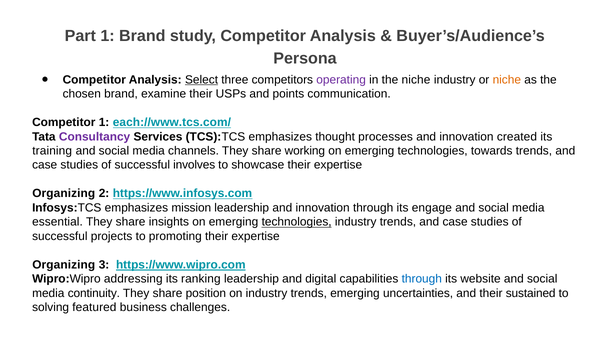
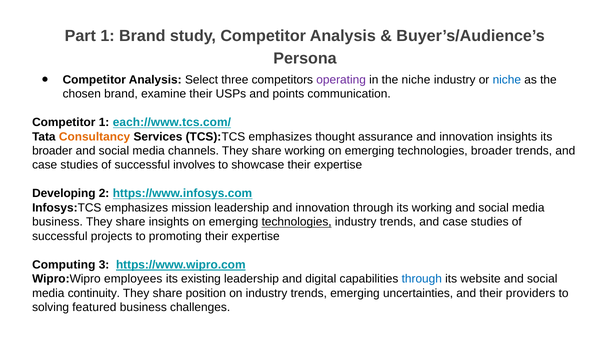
Select underline: present -> none
niche at (507, 80) colour: orange -> blue
Consultancy colour: purple -> orange
processes: processes -> assurance
innovation created: created -> insights
training at (52, 151): training -> broader
technologies towards: towards -> broader
Organizing at (64, 194): Organizing -> Developing
its engage: engage -> working
essential at (57, 222): essential -> business
Organizing at (64, 265): Organizing -> Computing
addressing: addressing -> employees
ranking: ranking -> existing
sustained: sustained -> providers
